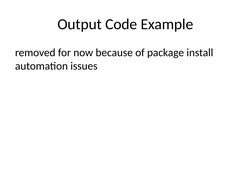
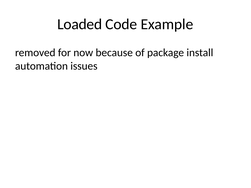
Output: Output -> Loaded
